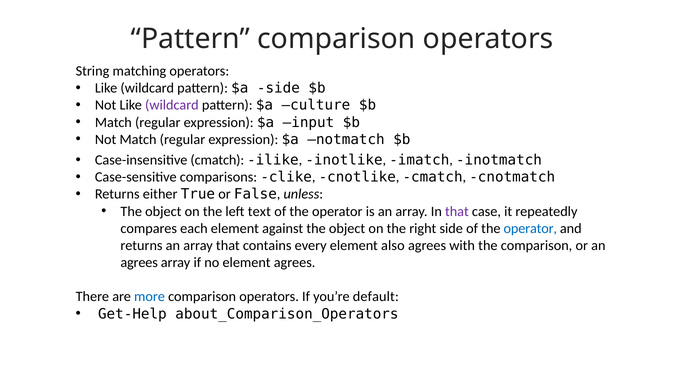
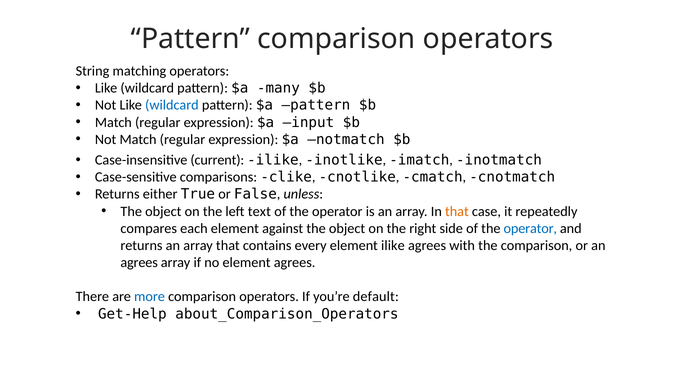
$a side: side -> many
wildcard at (172, 105) colour: purple -> blue
$a culture: culture -> pattern
Case-insensitive cmatch: cmatch -> current
that at (457, 211) colour: purple -> orange
element also: also -> ilike
